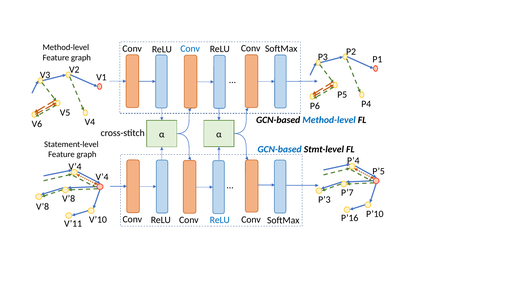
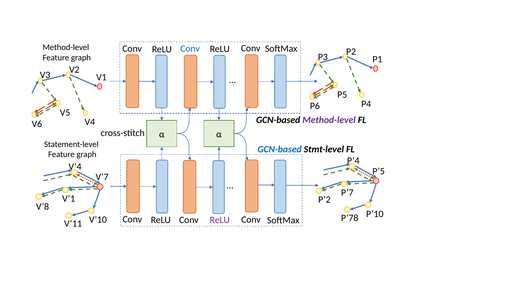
Method-level at (329, 120) colour: blue -> purple
V’4 at (102, 177): V’4 -> V’7
V’8 at (69, 199): V’8 -> V’1
P’3: P’3 -> P’2
P’16: P’16 -> P’78
ReLU at (220, 220) colour: blue -> purple
